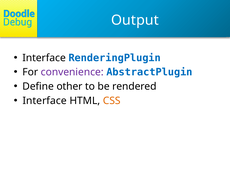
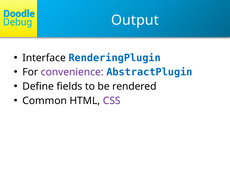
other: other -> fields
Interface at (45, 101): Interface -> Common
CSS colour: orange -> purple
